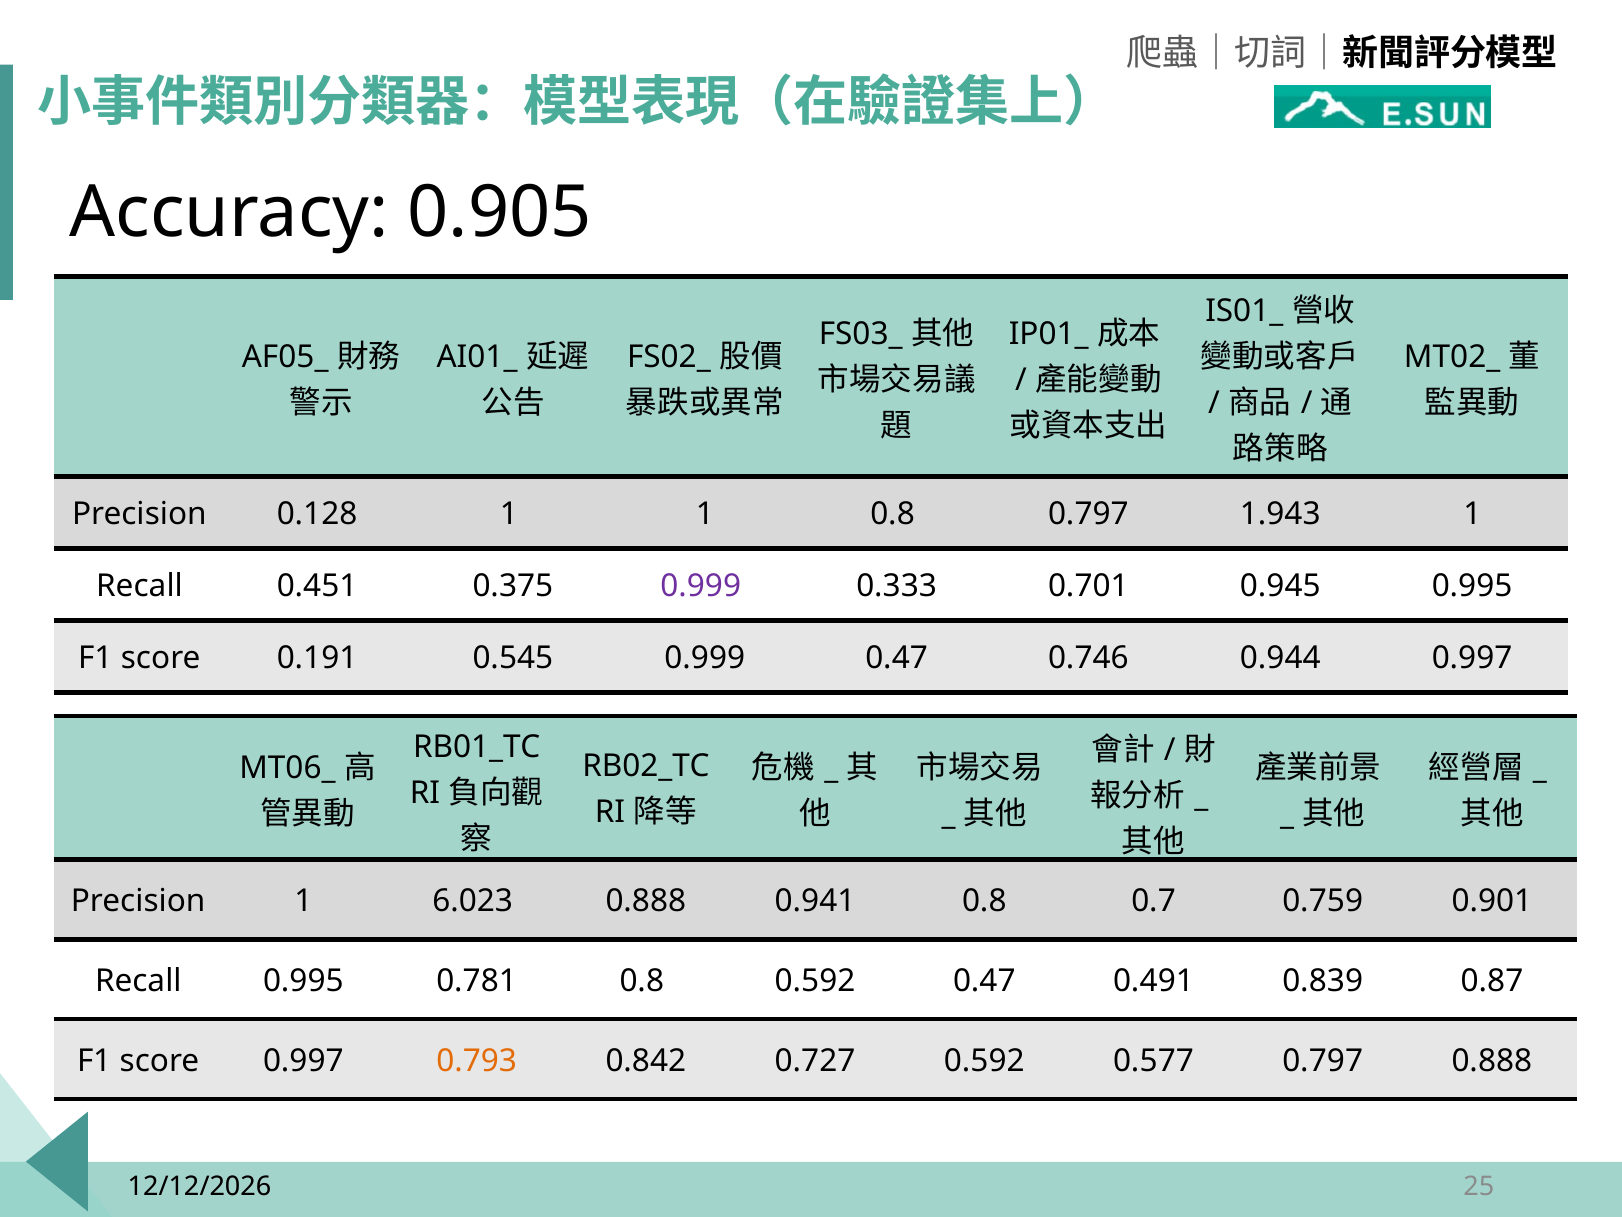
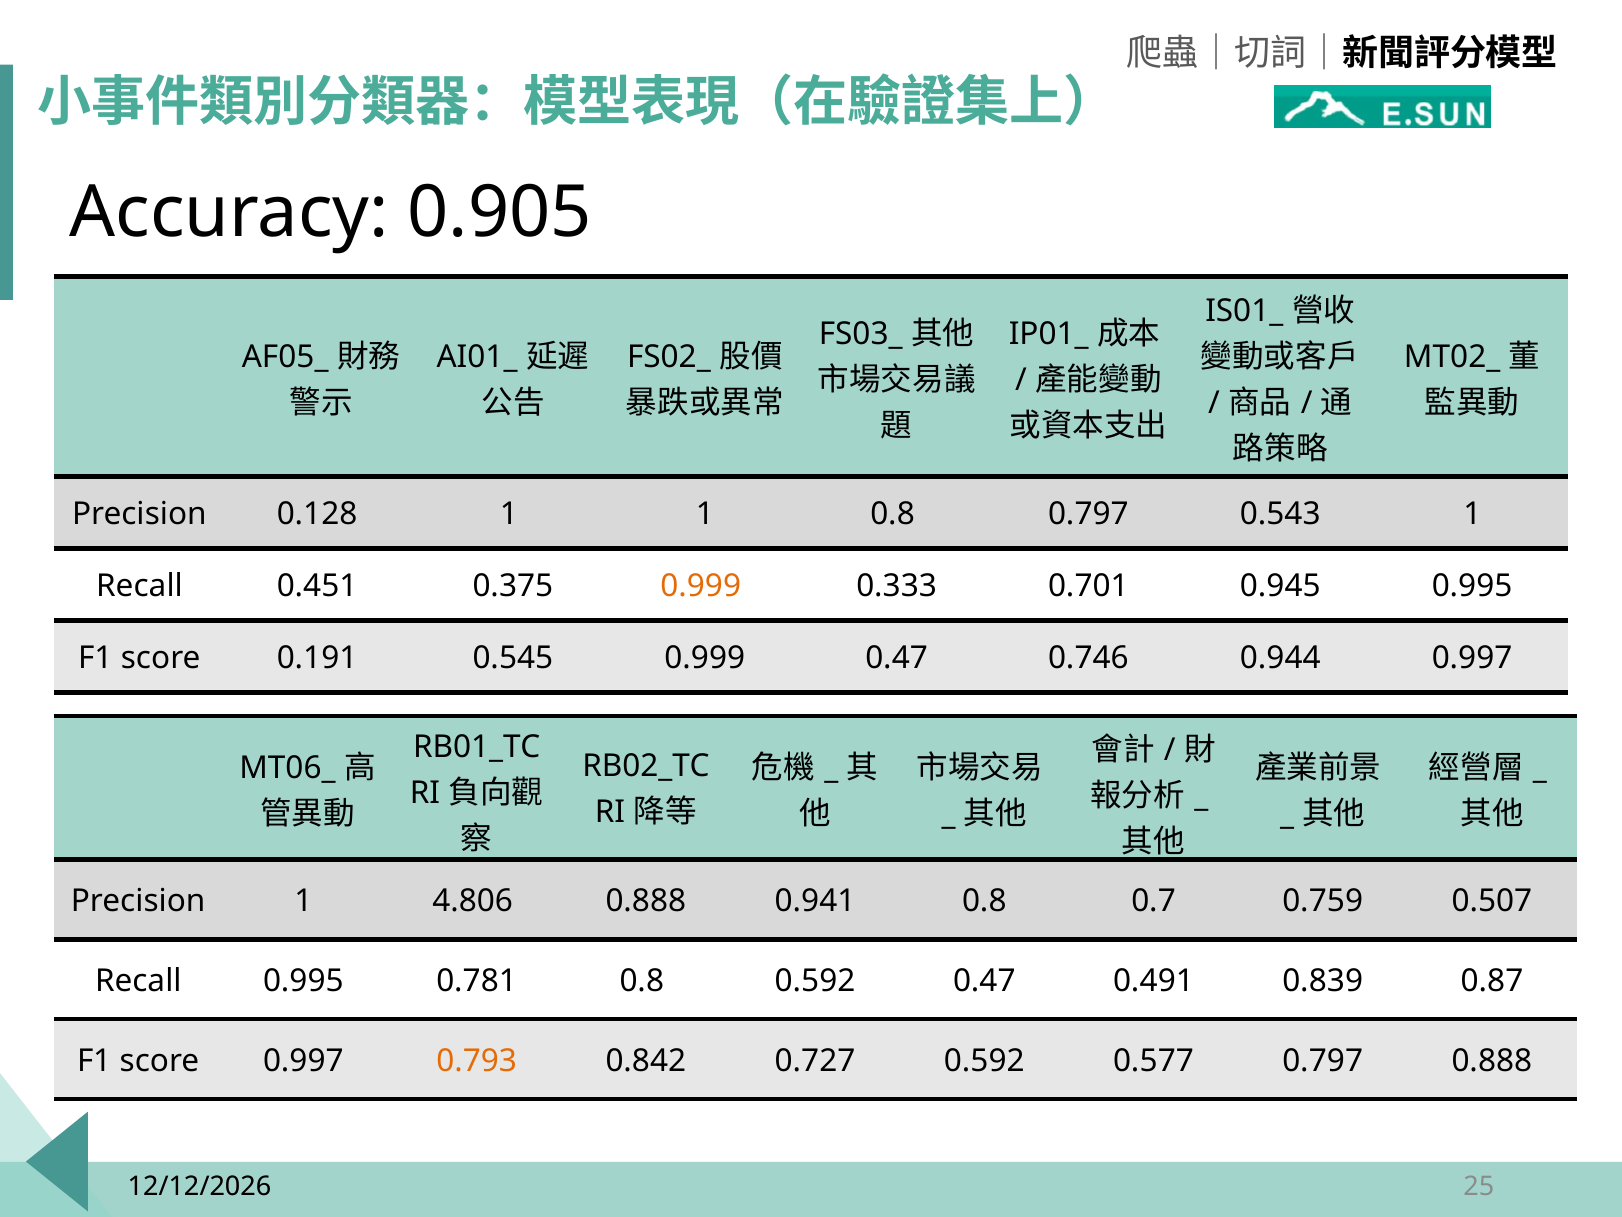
1.943: 1.943 -> 0.543
0.999 at (701, 586) colour: purple -> orange
6.023: 6.023 -> 4.806
0.901: 0.901 -> 0.507
